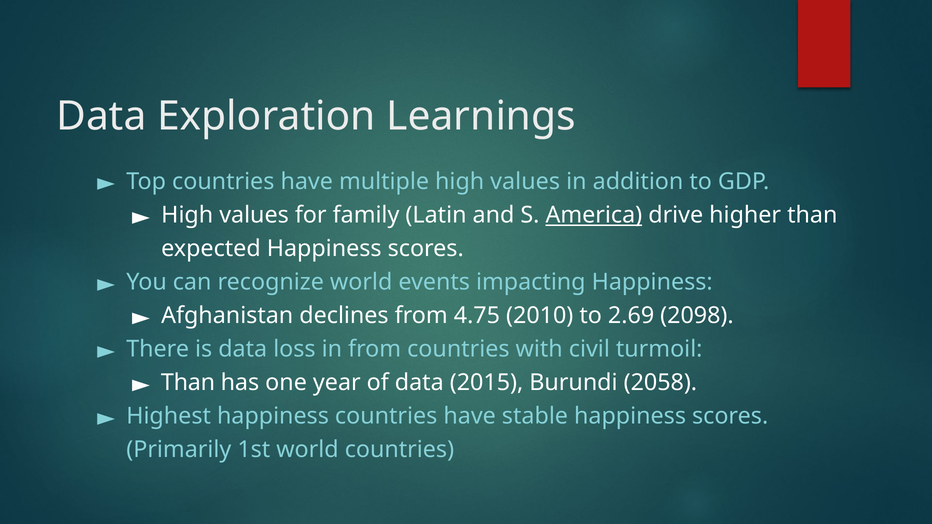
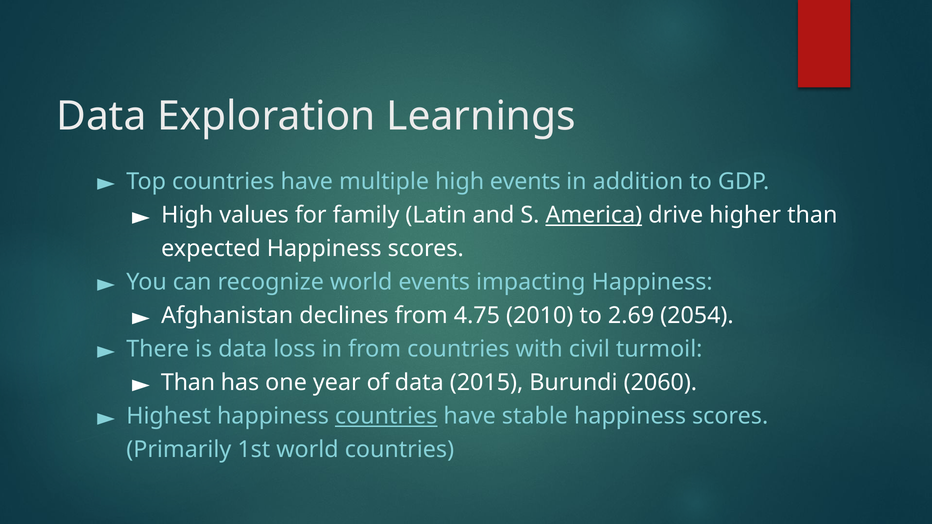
multiple high values: values -> events
2098: 2098 -> 2054
2058: 2058 -> 2060
countries at (386, 416) underline: none -> present
